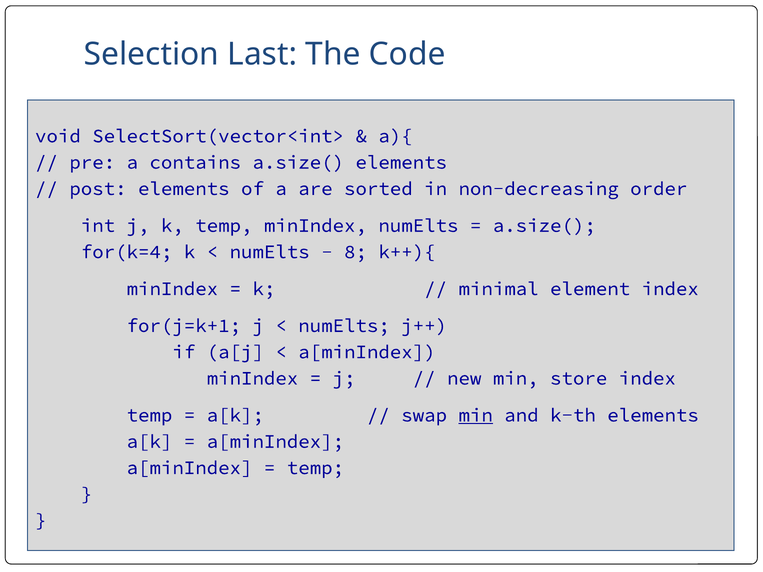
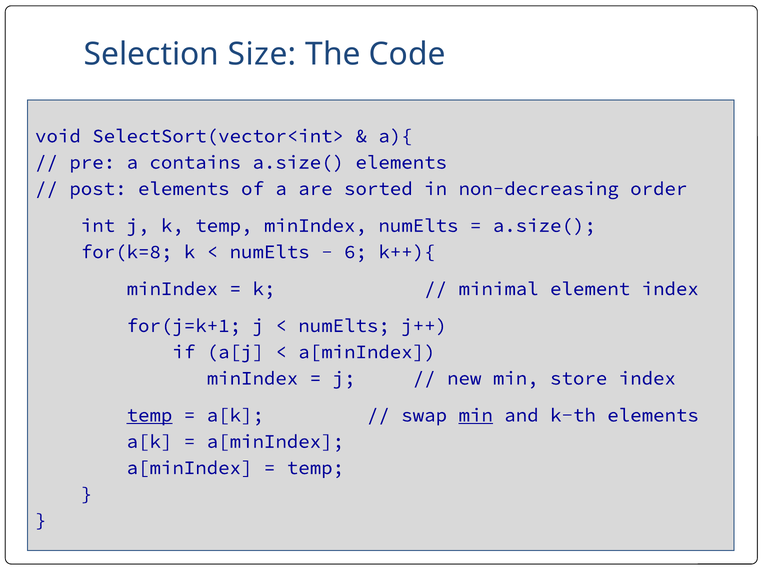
Last: Last -> Size
for(k=4: for(k=4 -> for(k=8
8: 8 -> 6
temp at (149, 415) underline: none -> present
